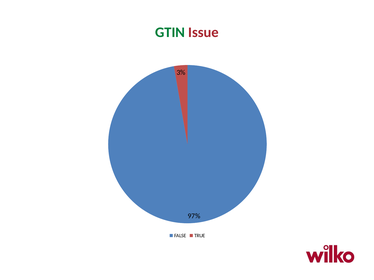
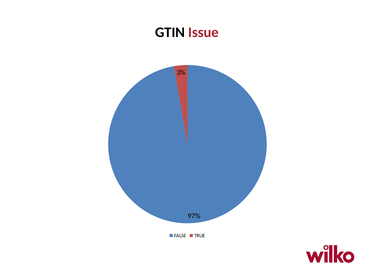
GTIN colour: green -> black
